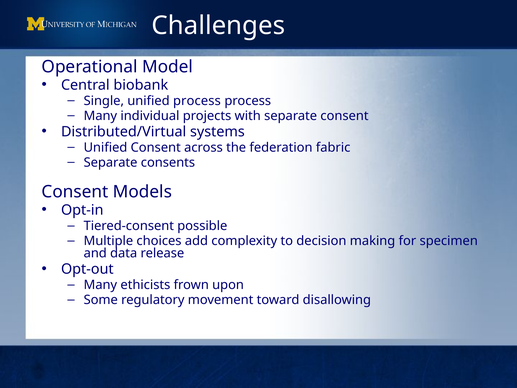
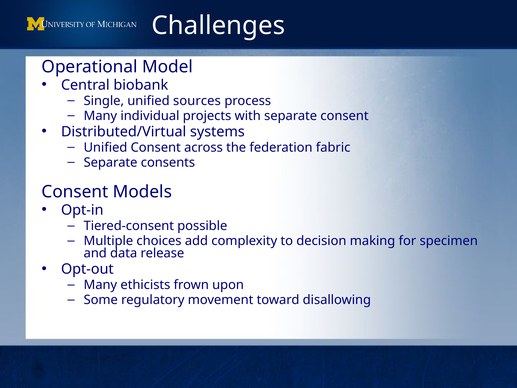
unified process: process -> sources
